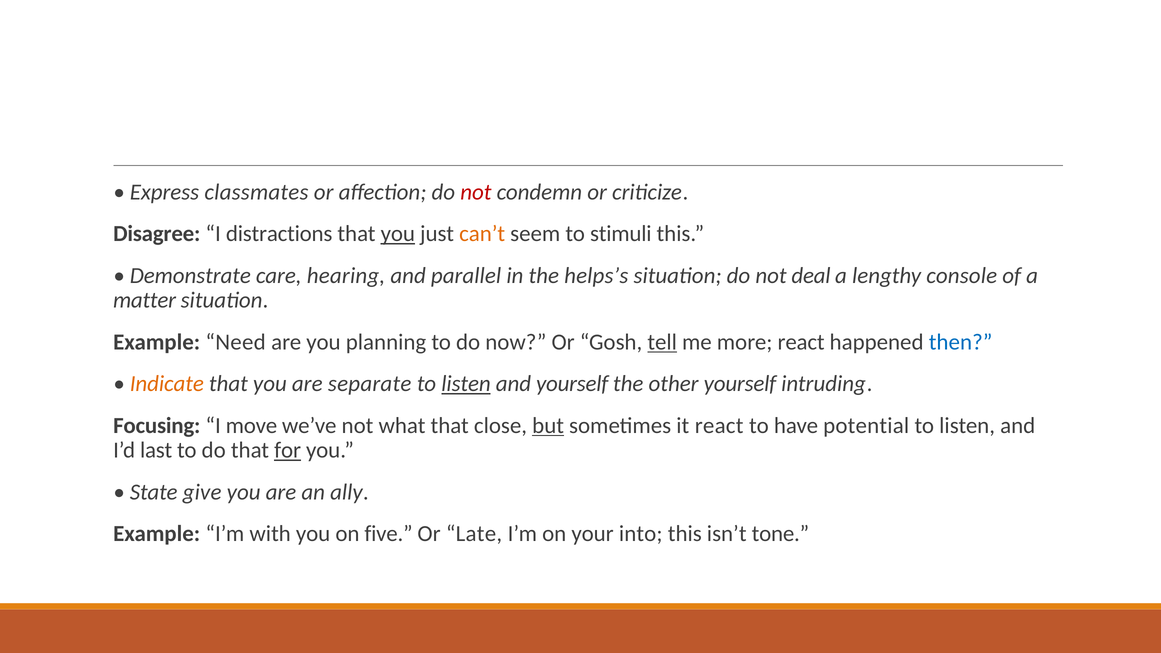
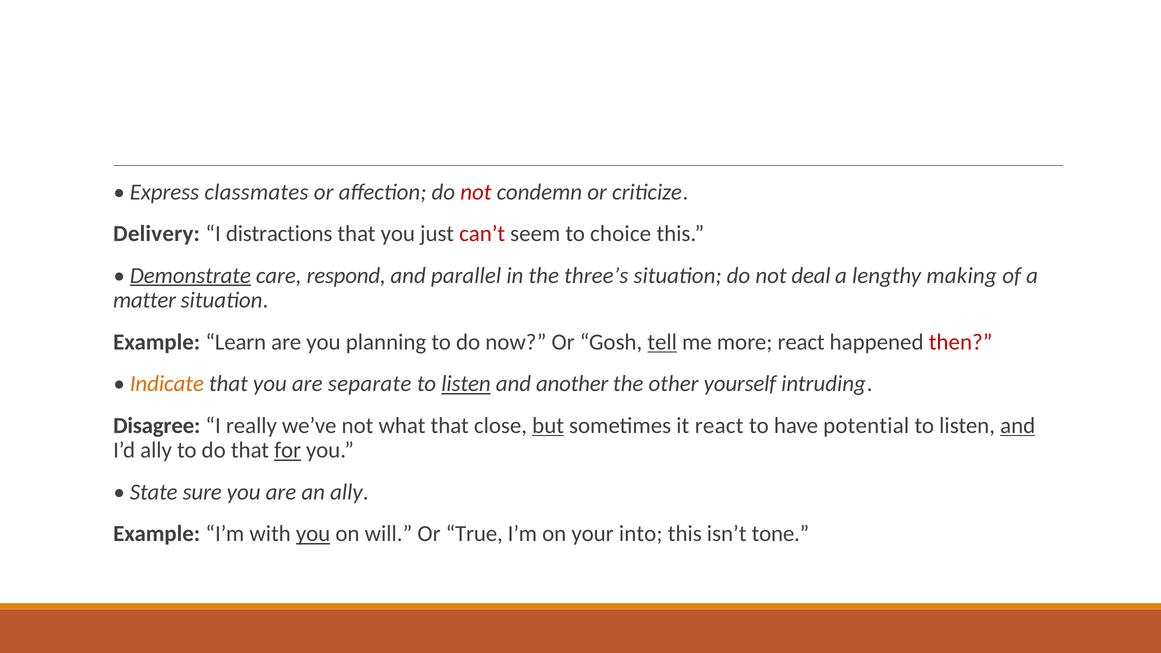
Disagree: Disagree -> Delivery
you at (398, 234) underline: present -> none
can’t colour: orange -> red
stimuli: stimuli -> choice
Demonstrate underline: none -> present
hearing: hearing -> respond
helps’s: helps’s -> three’s
console: console -> making
Need: Need -> Learn
then colour: blue -> red
and yourself: yourself -> another
Focusing: Focusing -> Disagree
move: move -> really
and at (1018, 426) underline: none -> present
I’d last: last -> ally
give: give -> sure
you at (313, 534) underline: none -> present
five: five -> will
Late: Late -> True
